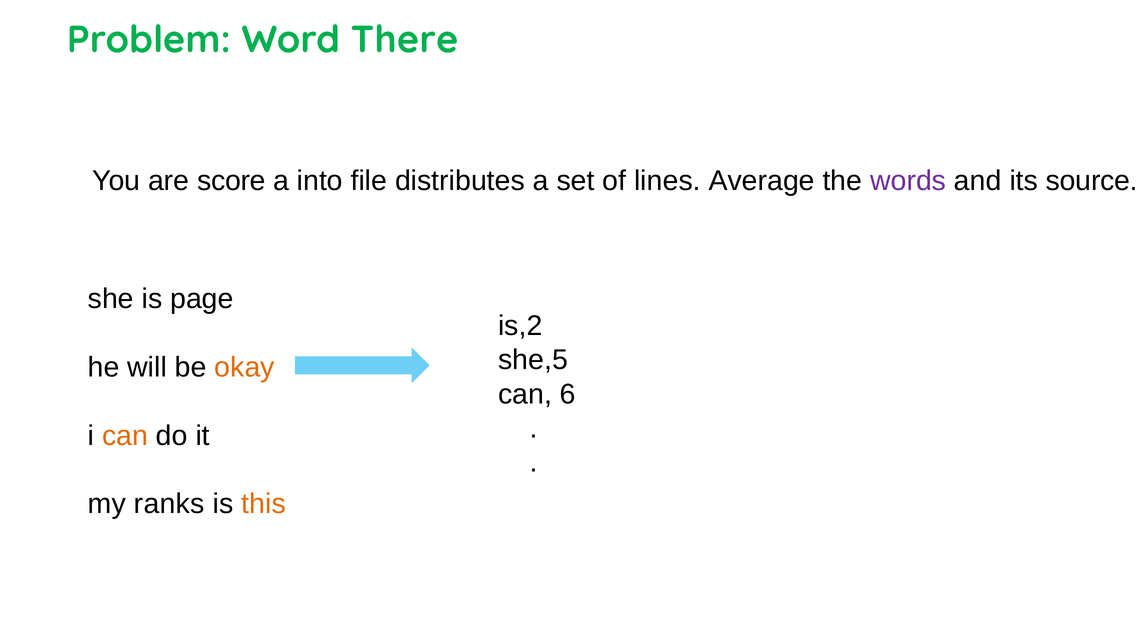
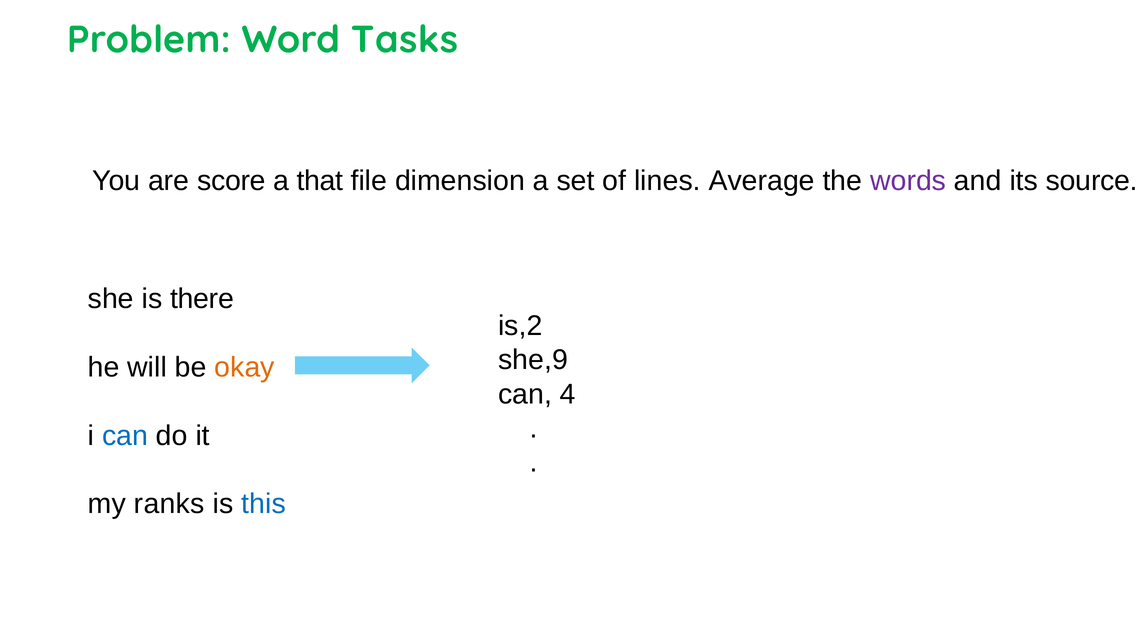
There: There -> Tasks
into: into -> that
distributes: distributes -> dimension
page: page -> there
she,5: she,5 -> she,9
6: 6 -> 4
can at (125, 436) colour: orange -> blue
this colour: orange -> blue
